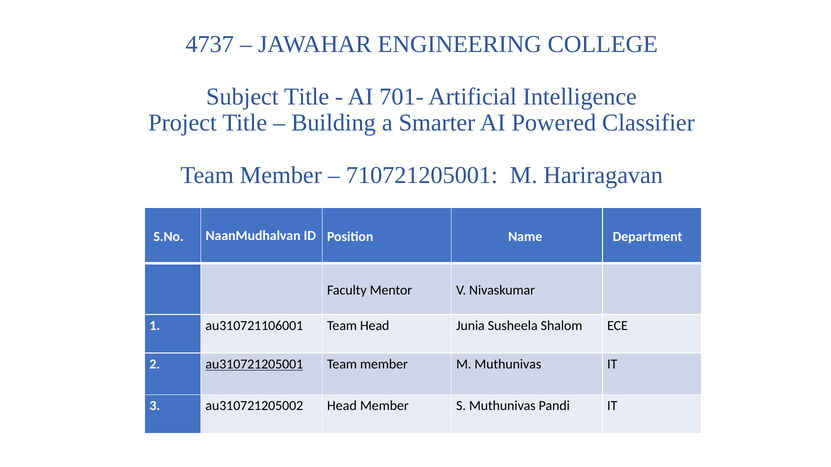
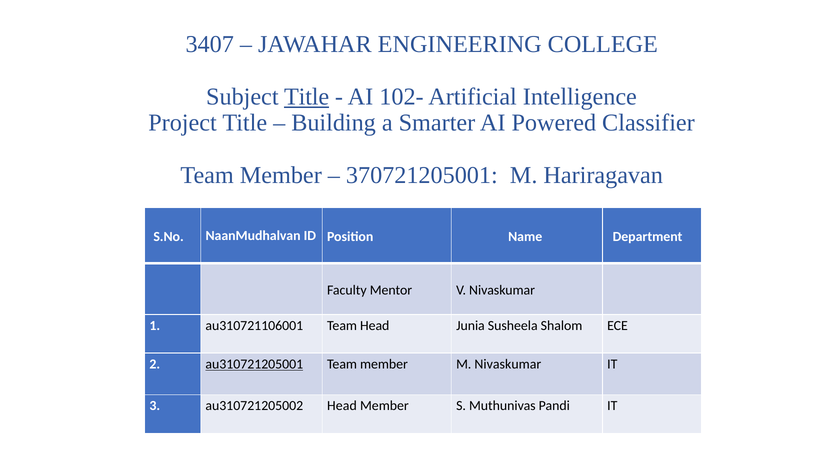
4737: 4737 -> 3407
Title at (307, 97) underline: none -> present
701-: 701- -> 102-
710721205001: 710721205001 -> 370721205001
M Muthunivas: Muthunivas -> Nivaskumar
